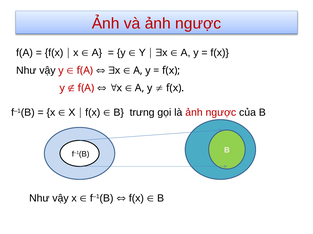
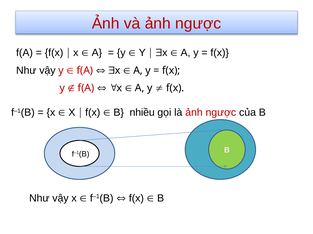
trưng: trưng -> nhiều
